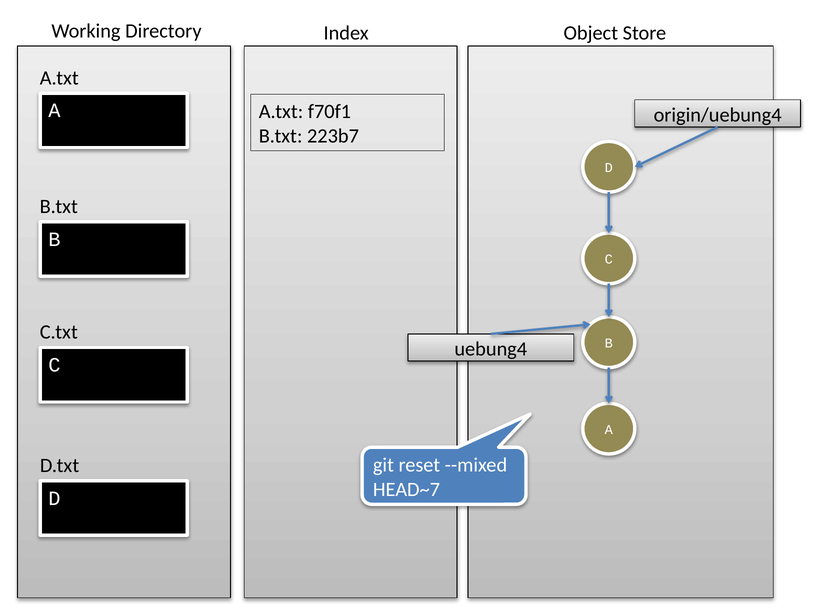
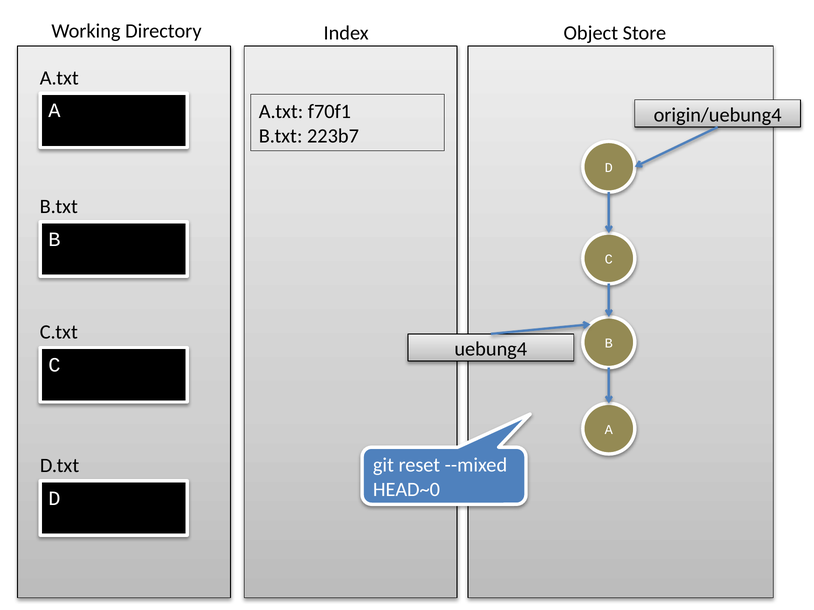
HEAD~7: HEAD~7 -> HEAD~0
